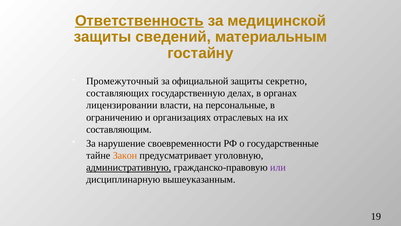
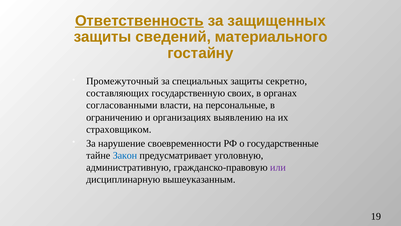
медицинской: медицинской -> защищенных
материальным: материальным -> материального
официальной: официальной -> специальных
делах: делах -> своих
лицензировании: лицензировании -> согласованными
отраслевых: отраслевых -> выявлению
составляющим: составляющим -> страховщиком
Закон colour: orange -> blue
административную underline: present -> none
